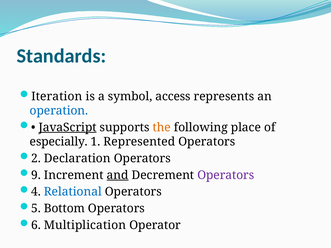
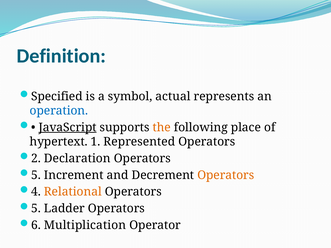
Standards: Standards -> Definition
Iteration: Iteration -> Specified
access: access -> actual
especially: especially -> hypertext
9 at (36, 175): 9 -> 5
and underline: present -> none
Operators at (226, 175) colour: purple -> orange
Relational colour: blue -> orange
Bottom: Bottom -> Ladder
